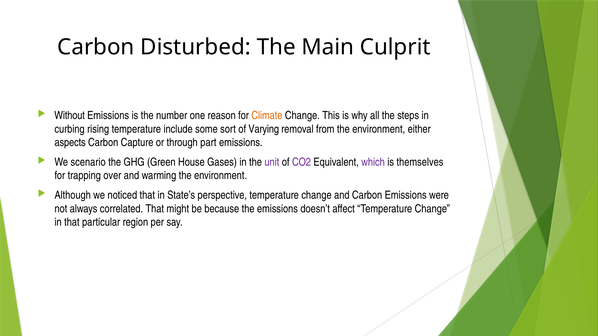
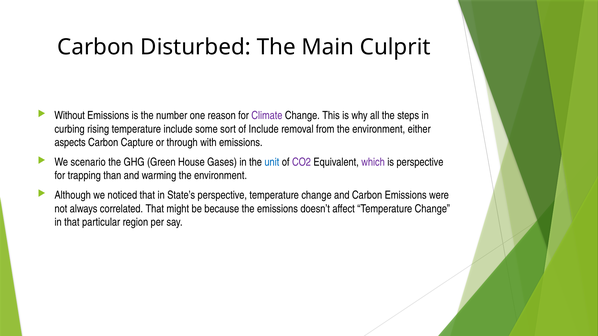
Climate colour: orange -> purple
of Varying: Varying -> Include
part: part -> with
unit colour: purple -> blue
is themselves: themselves -> perspective
over: over -> than
